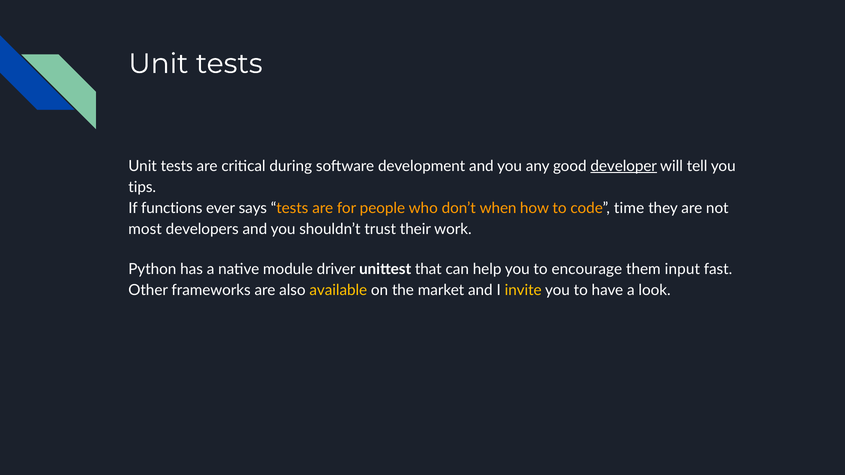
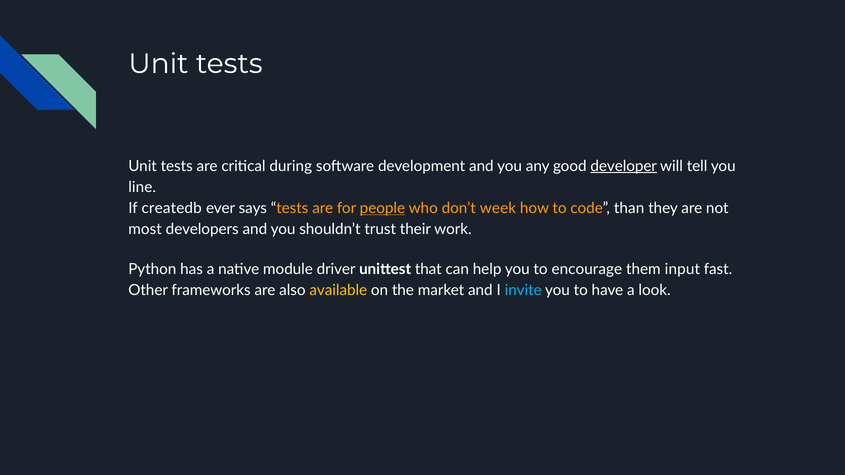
tips: tips -> line
functions: functions -> createdb
people underline: none -> present
when: when -> week
time: time -> than
invite colour: yellow -> light blue
